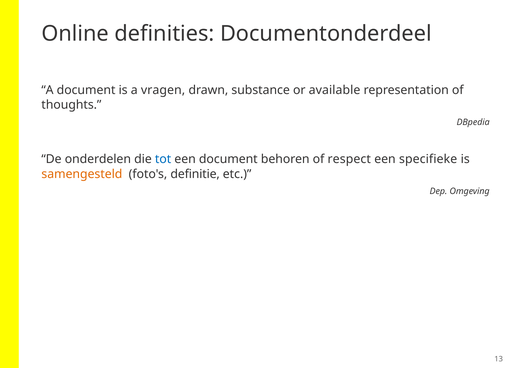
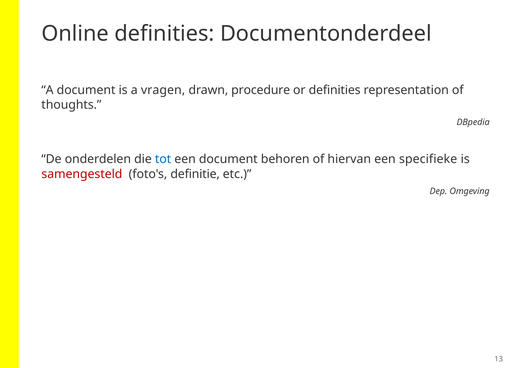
substance: substance -> procedure
or available: available -> definities
respect: respect -> hiervan
samengesteld colour: orange -> red
